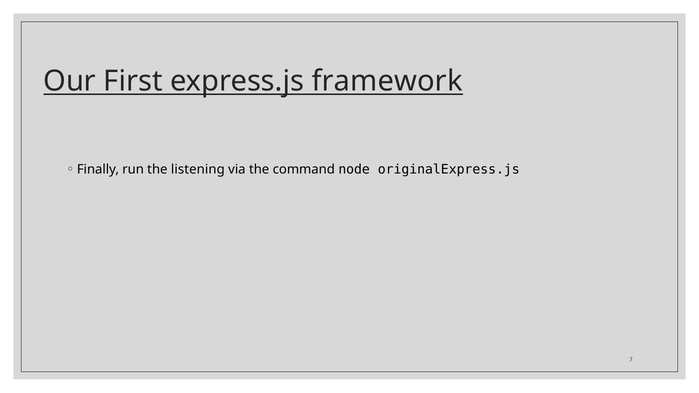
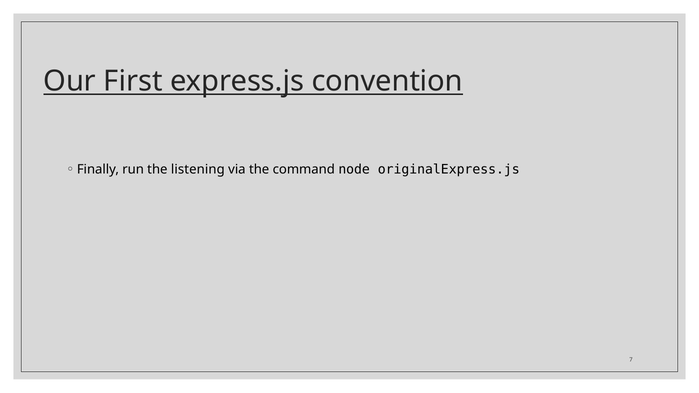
framework: framework -> convention
